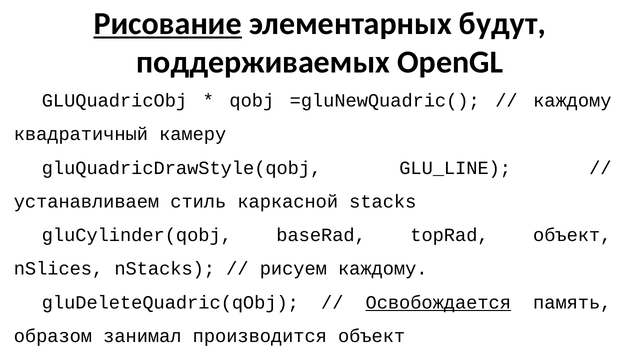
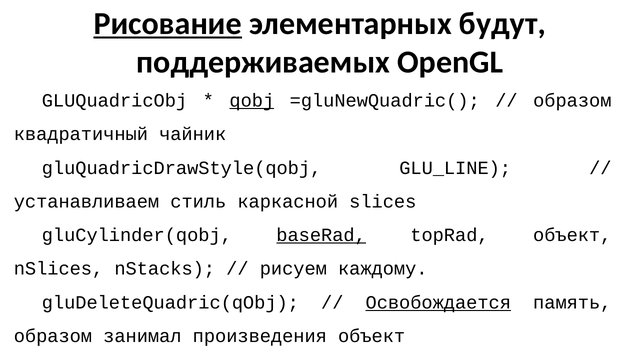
qobj underline: none -> present
каждому at (572, 101): каждому -> образом
камеру: камеру -> чайник
stacks: stacks -> slices
baseRad underline: none -> present
производится: производится -> произведения
